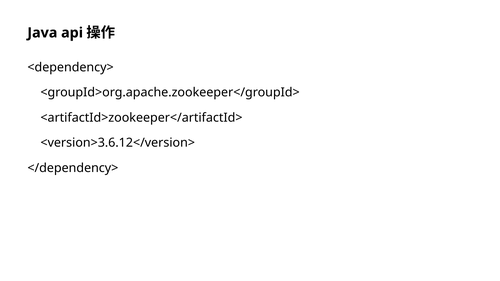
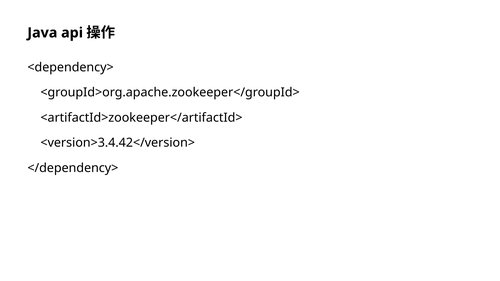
<version>3.6.12</version>: <version>3.6.12</version> -> <version>3.4.42</version>
